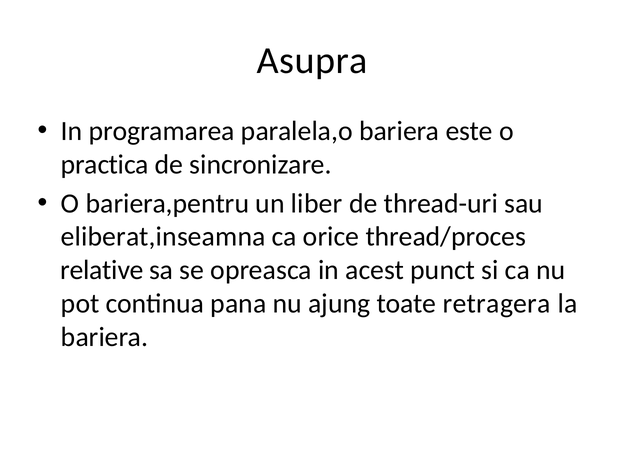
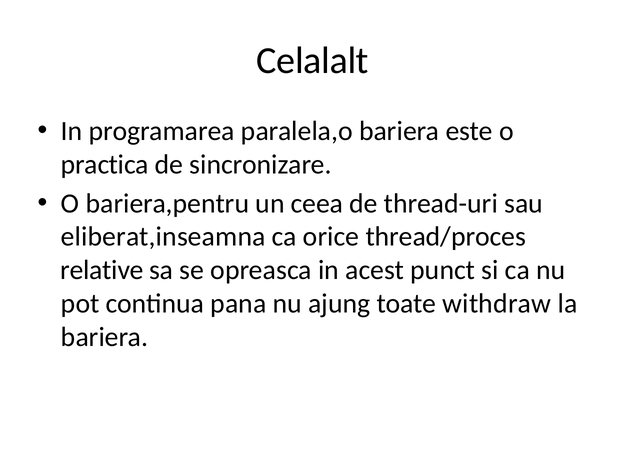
Asupra: Asupra -> Celalalt
liber: liber -> ceea
retragera: retragera -> withdraw
